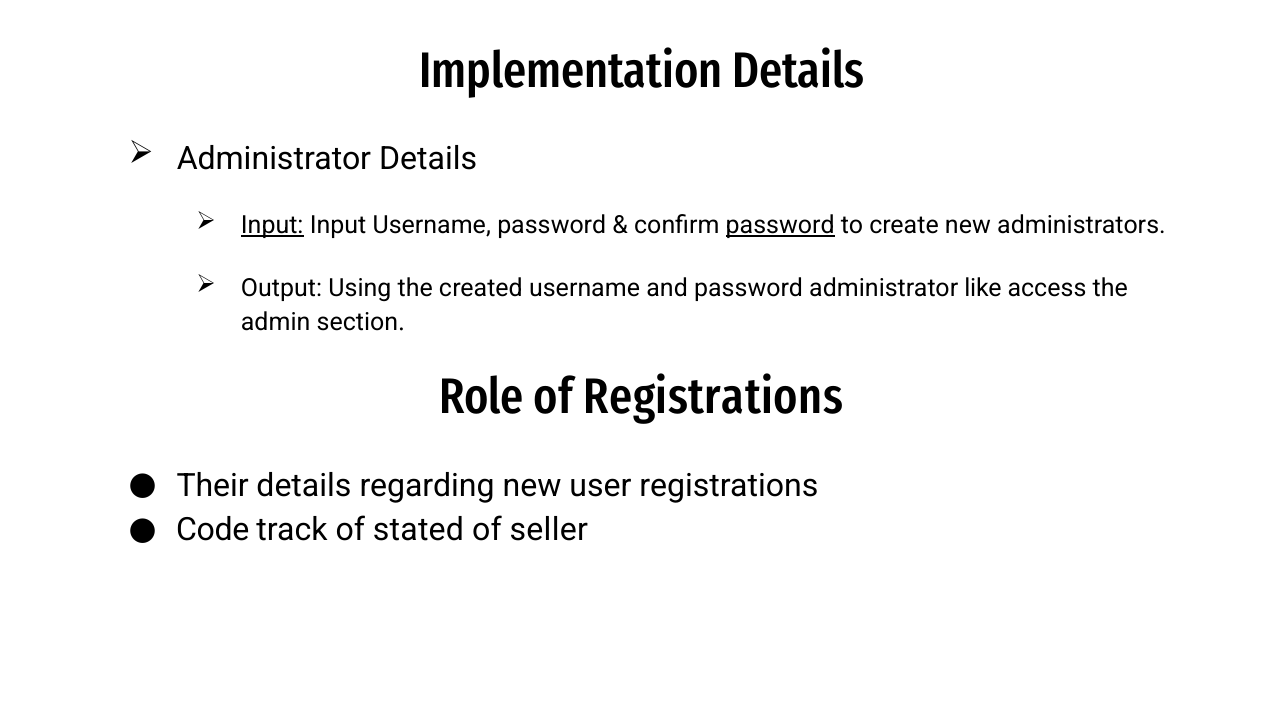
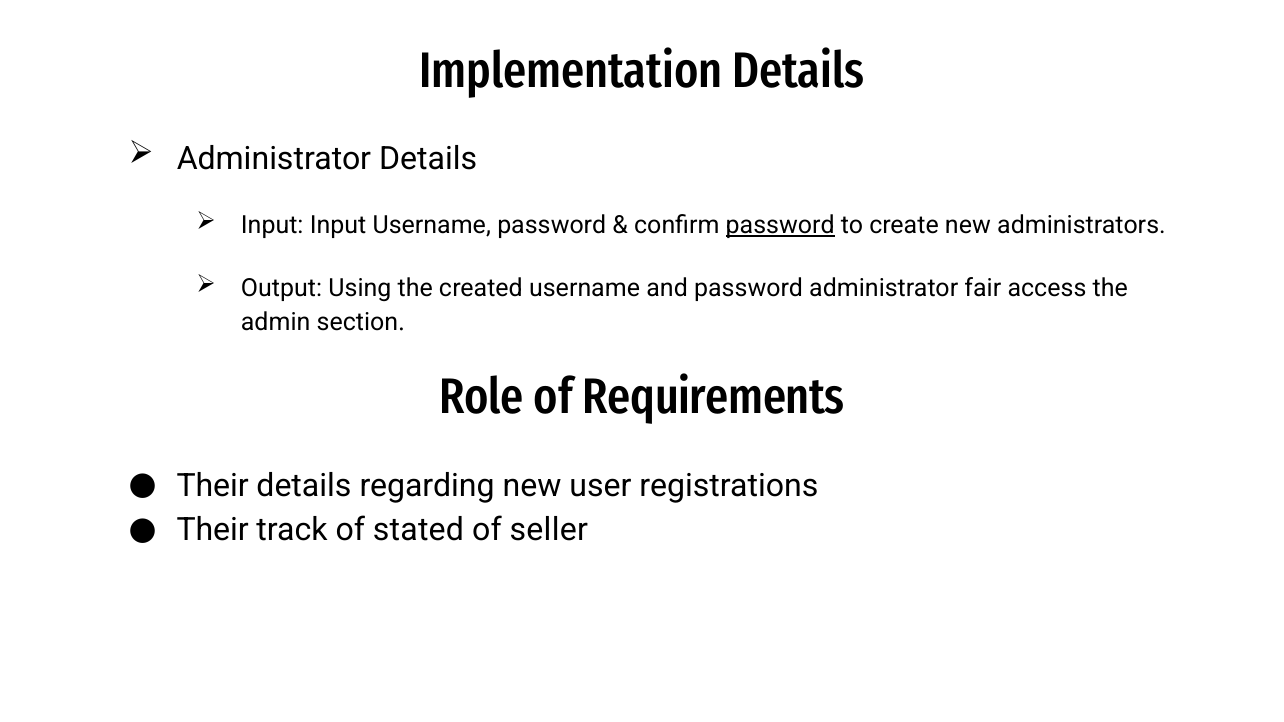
Input at (272, 225) underline: present -> none
like: like -> fair
of Registrations: Registrations -> Requirements
Code at (213, 531): Code -> Their
